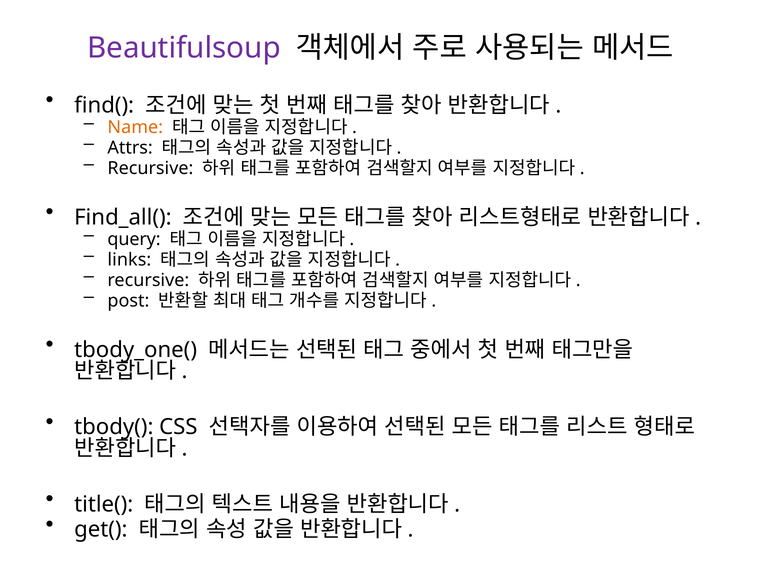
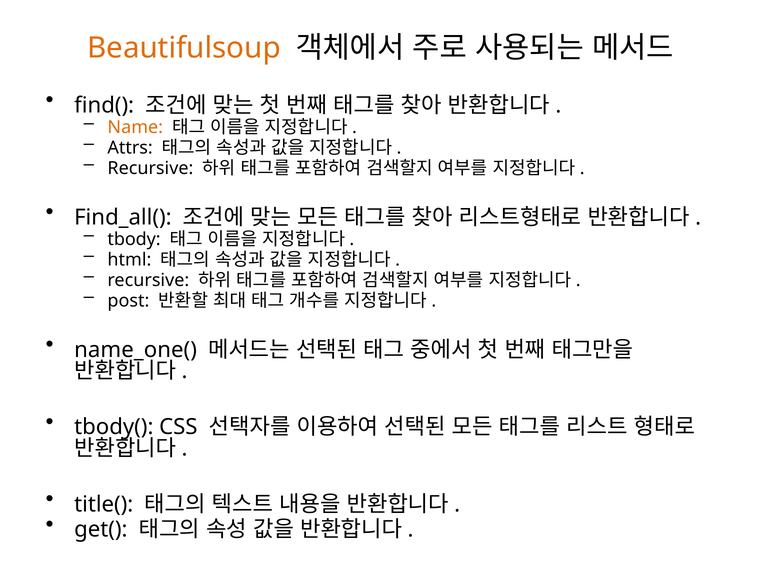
Beautifulsoup colour: purple -> orange
query: query -> tbody
links: links -> html
tbody_one(: tbody_one( -> name_one(
